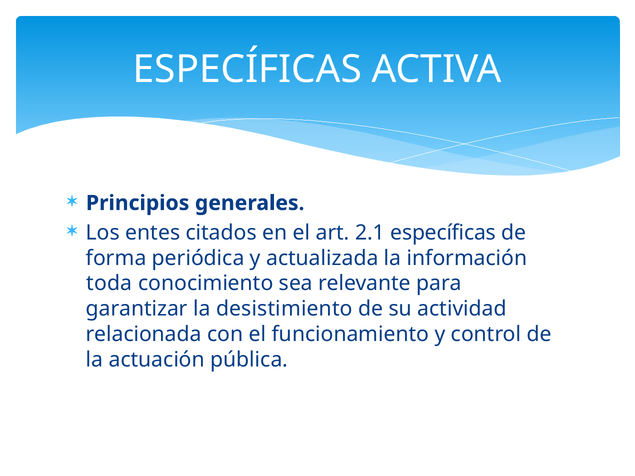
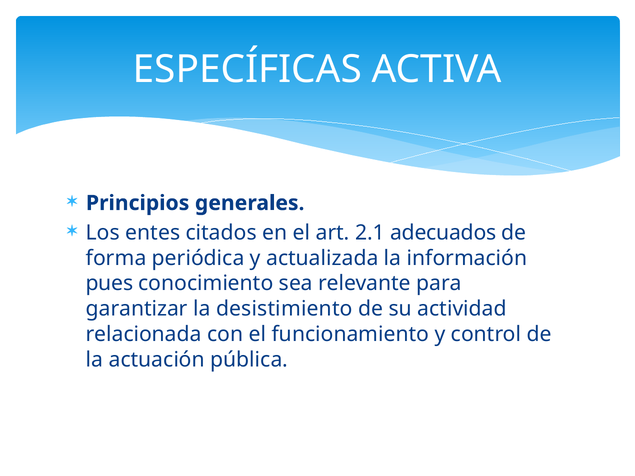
2.1 específicas: específicas -> adecuados
toda: toda -> pues
